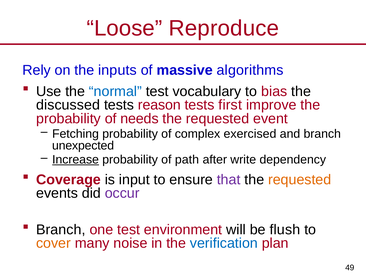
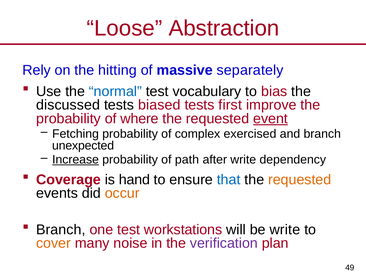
Reproduce: Reproduce -> Abstraction
inputs: inputs -> hitting
algorithms: algorithms -> separately
reason: reason -> biased
needs: needs -> where
event underline: none -> present
input: input -> hand
that colour: purple -> blue
occur colour: purple -> orange
environment: environment -> workstations
be flush: flush -> write
verification colour: blue -> purple
